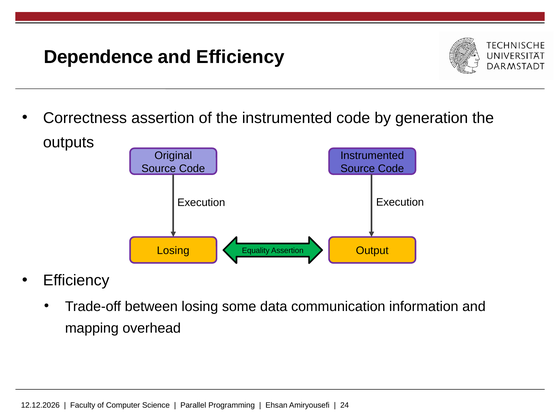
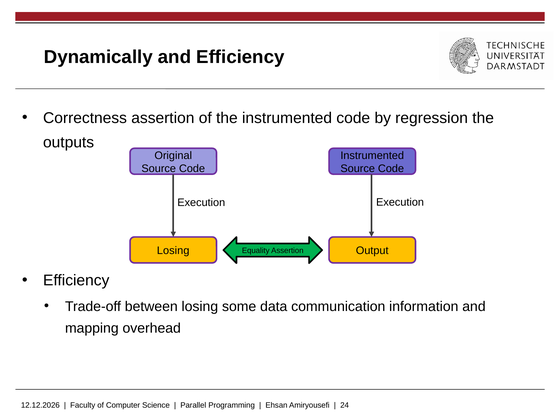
Dependence: Dependence -> Dynamically
generation: generation -> regression
